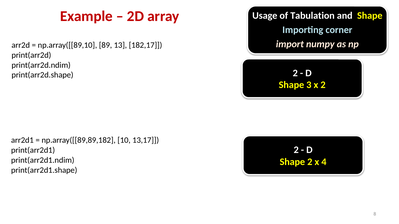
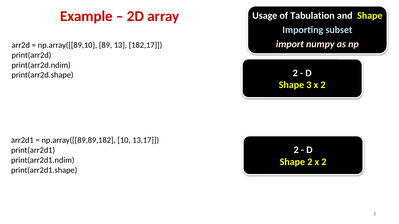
corner: corner -> subset
2 x 4: 4 -> 2
